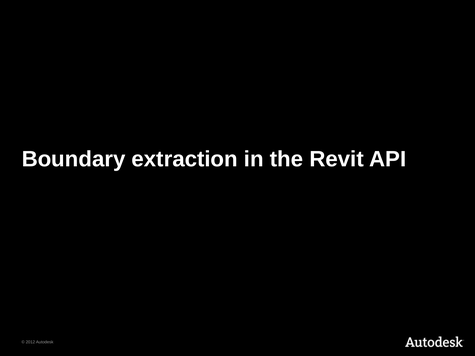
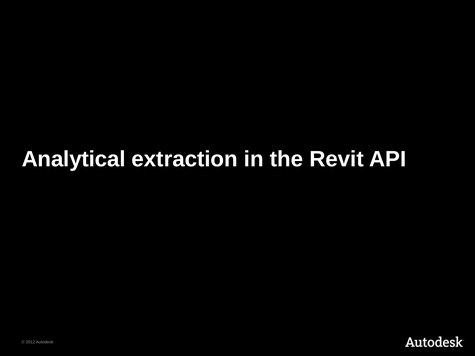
Boundary: Boundary -> Analytical
